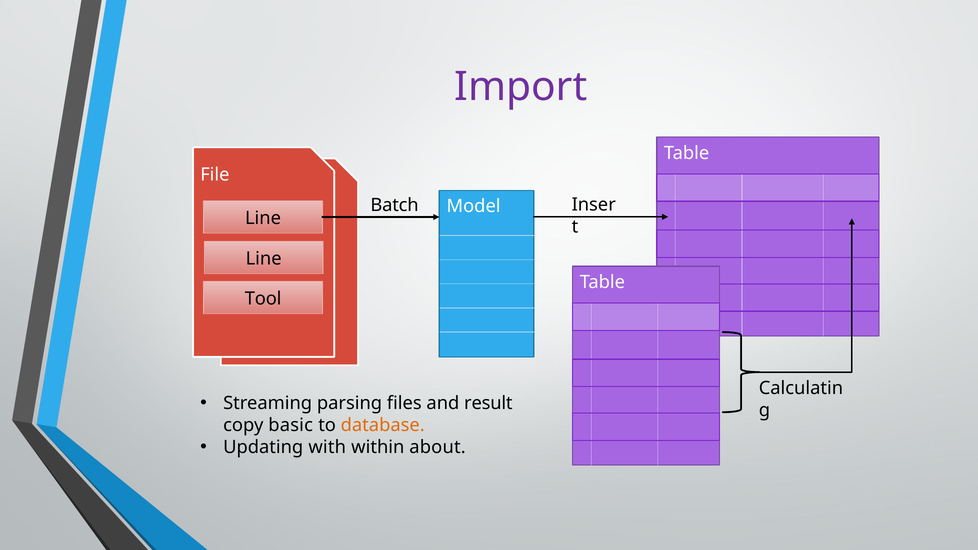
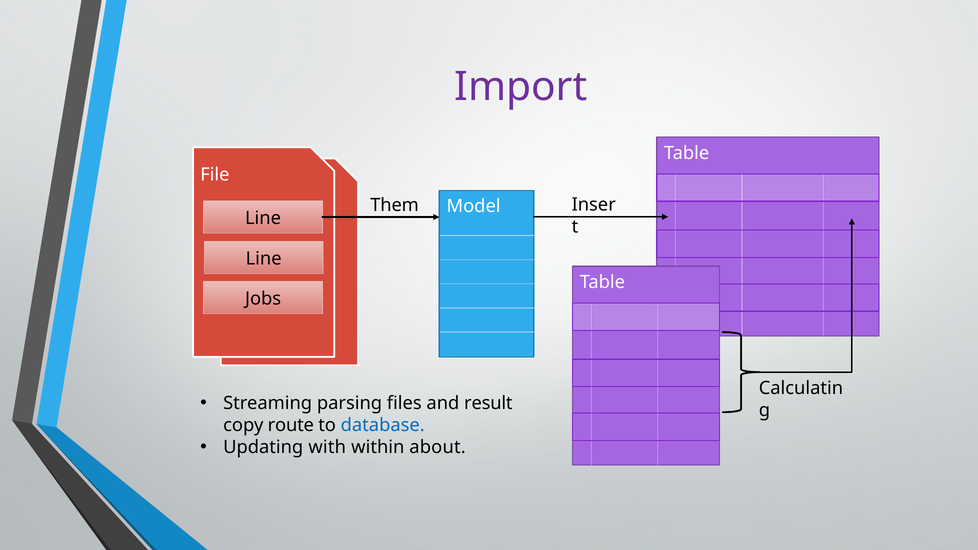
Batch: Batch -> Them
Tool: Tool -> Jobs
basic: basic -> route
database colour: orange -> blue
